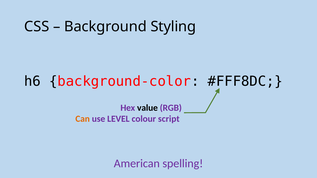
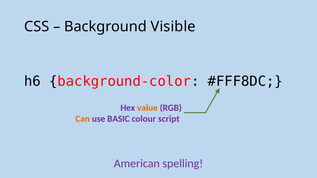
Styling: Styling -> Visible
value colour: black -> orange
LEVEL: LEVEL -> BASIC
